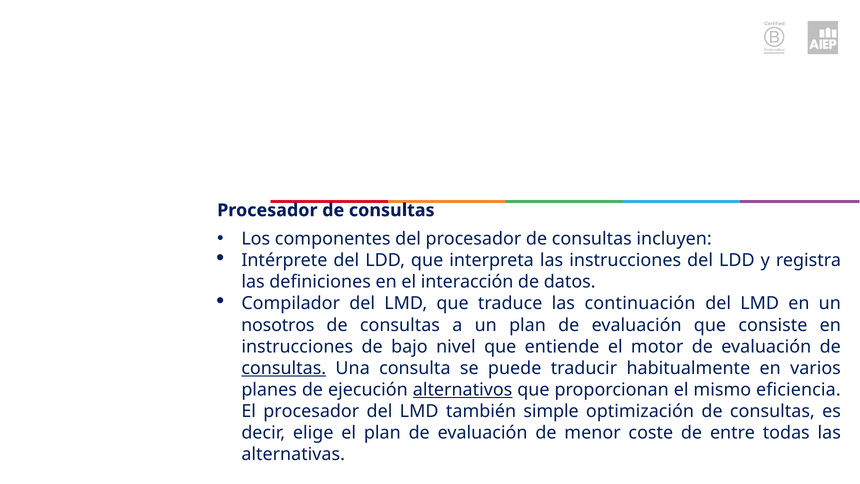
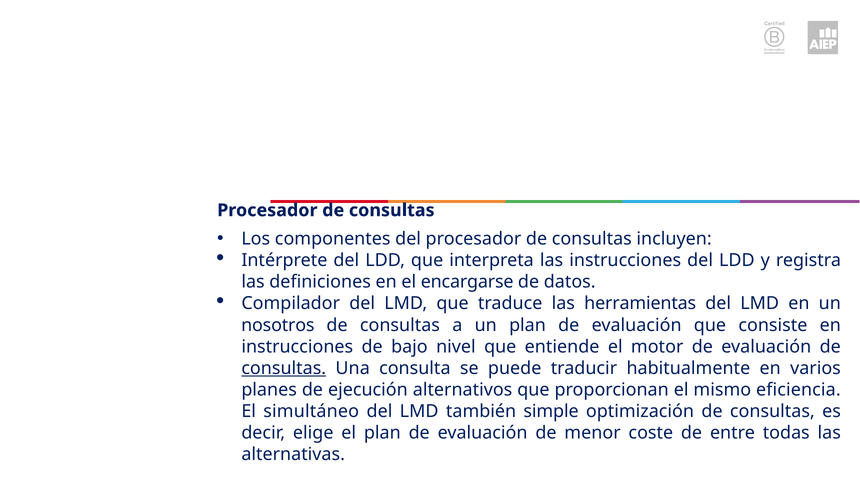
interacción: interacción -> encargarse
continuación: continuación -> herramientas
alternativos underline: present -> none
El procesador: procesador -> simultáneo
